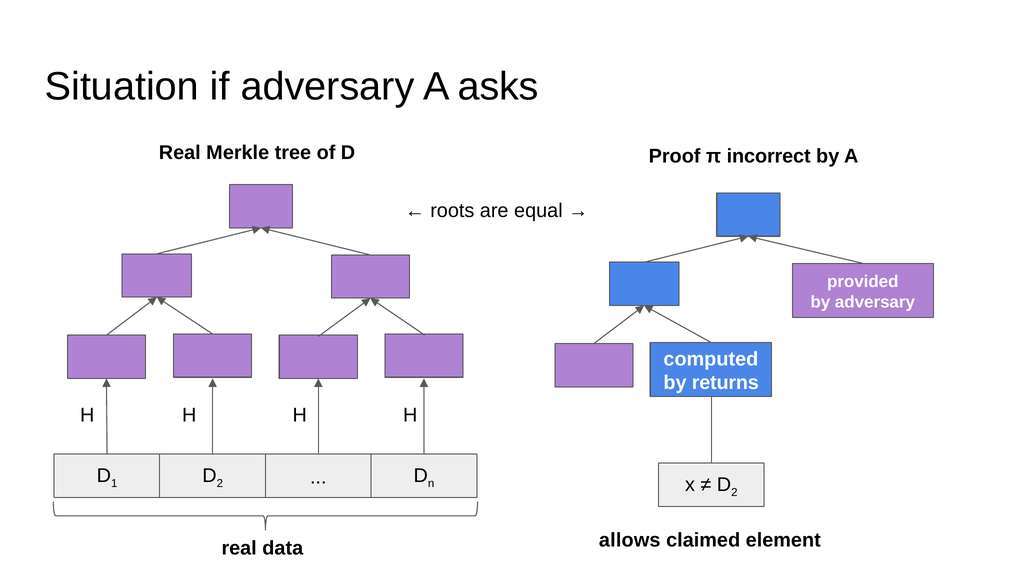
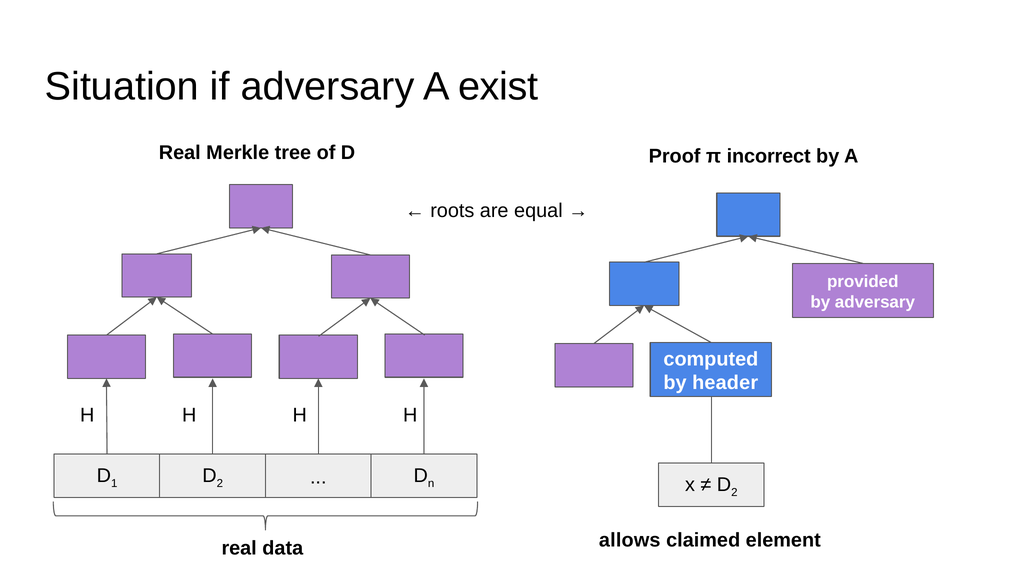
asks: asks -> exist
returns: returns -> header
